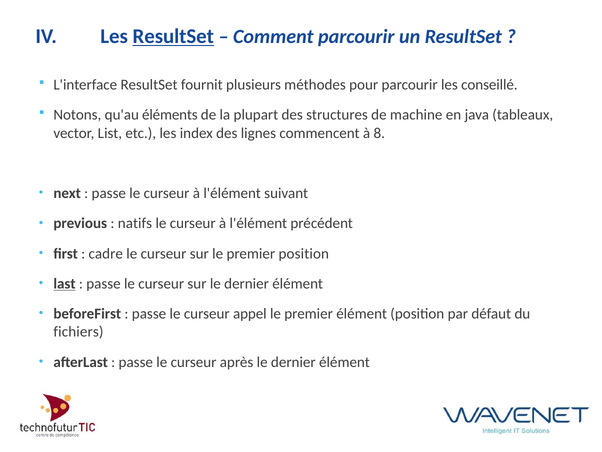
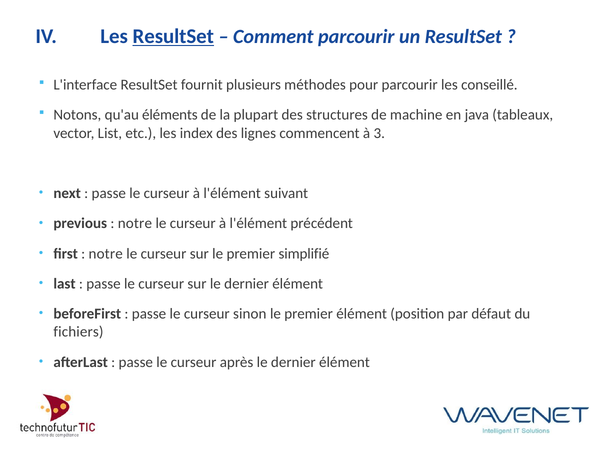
8: 8 -> 3
natifs at (135, 223): natifs -> notre
cadre at (106, 253): cadre -> notre
premier position: position -> simplifié
last underline: present -> none
appel: appel -> sinon
